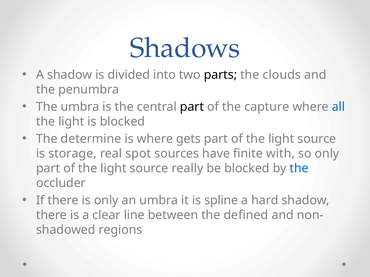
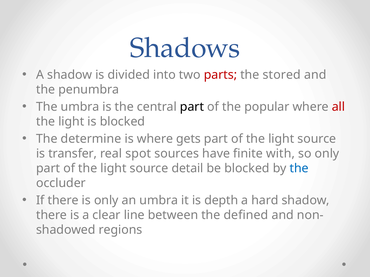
parts colour: black -> red
clouds: clouds -> stored
capture: capture -> popular
all colour: blue -> red
storage: storage -> transfer
really: really -> detail
spline: spline -> depth
